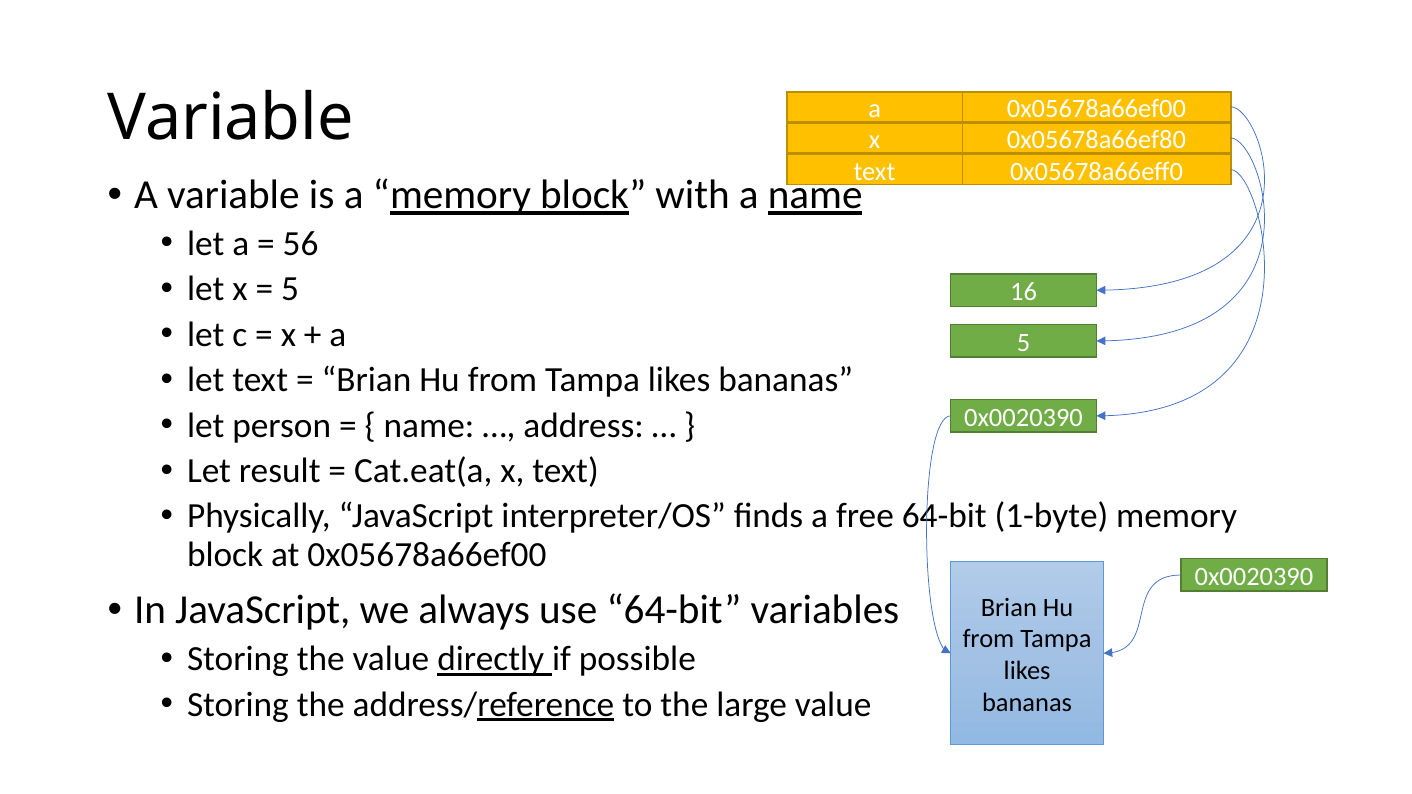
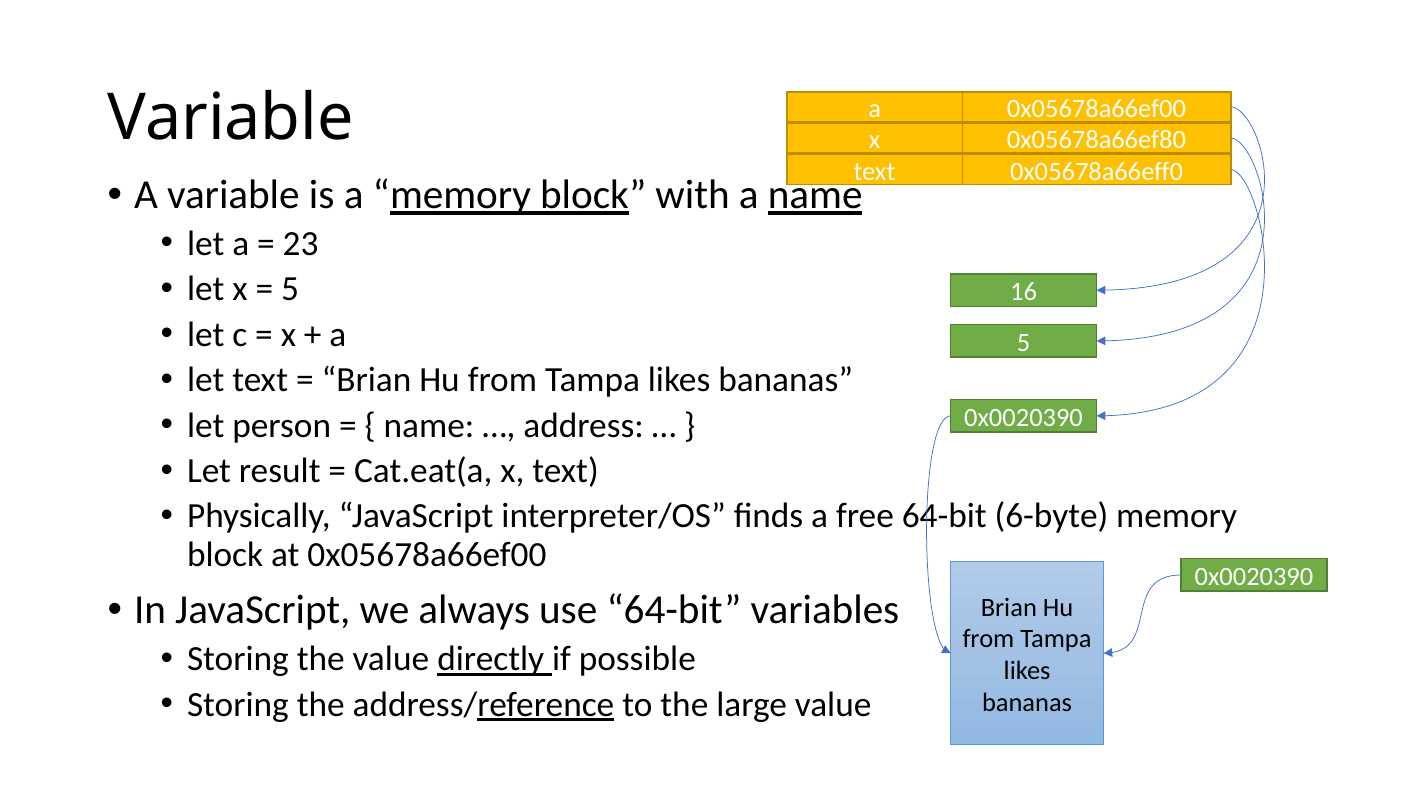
56: 56 -> 23
1-byte: 1-byte -> 6-byte
